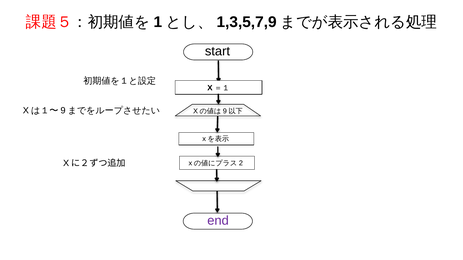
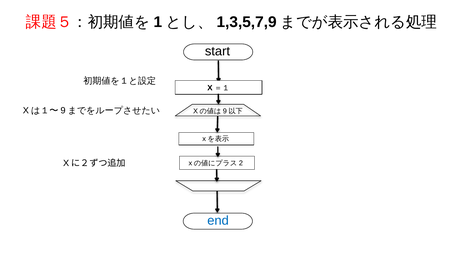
end colour: purple -> blue
